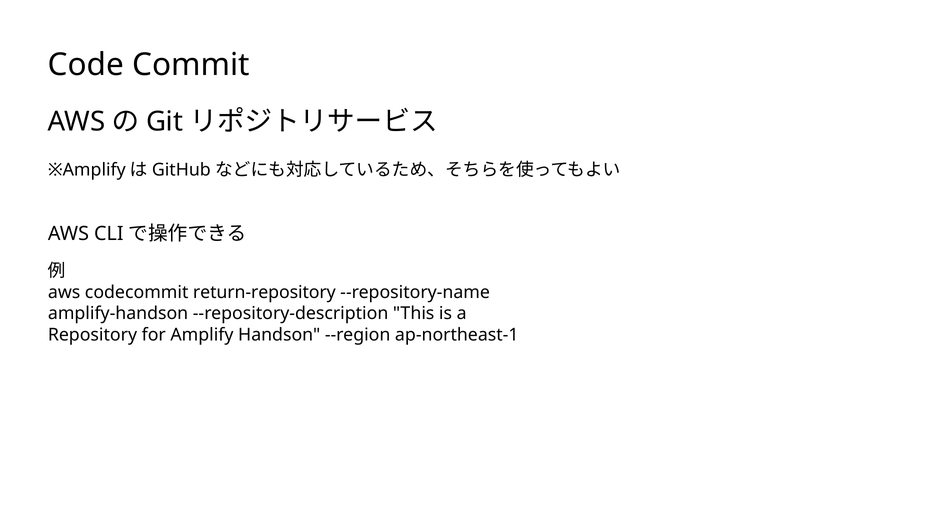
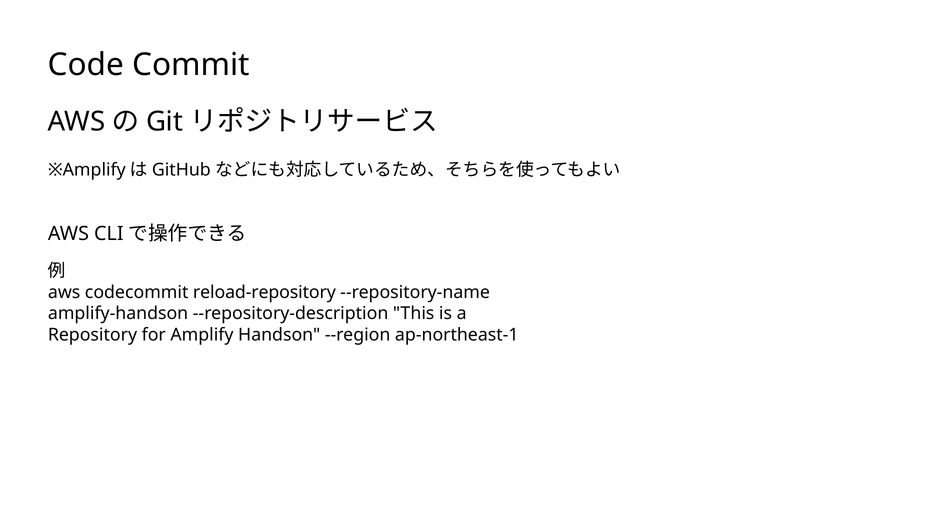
return-repository: return-repository -> reload-repository
